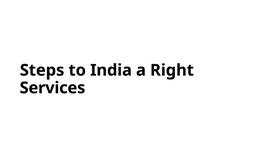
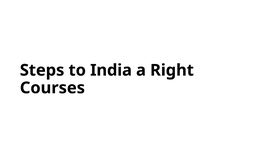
Services: Services -> Courses
